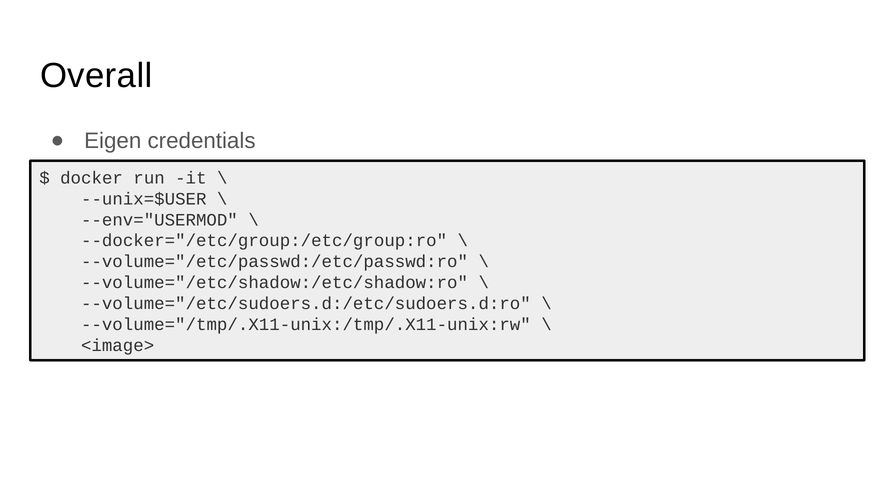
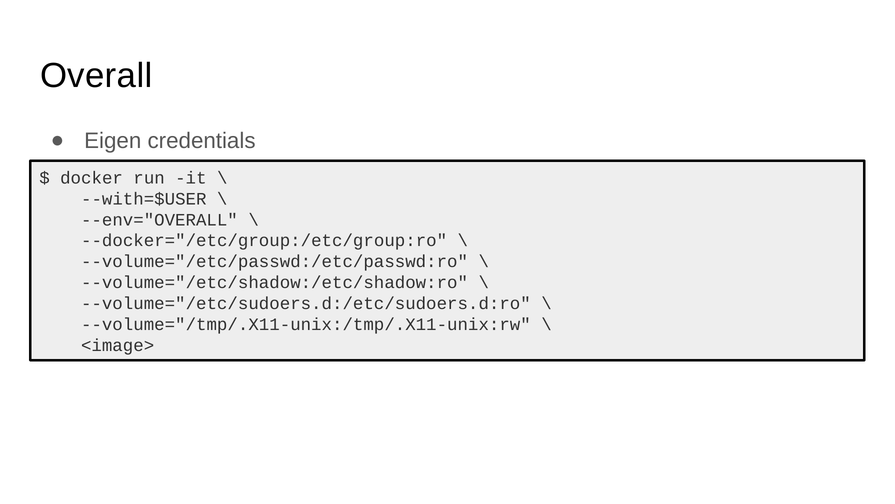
--unix=$USER: --unix=$USER -> --with=$USER
--env="USERMOD: --env="USERMOD -> --env="OVERALL
